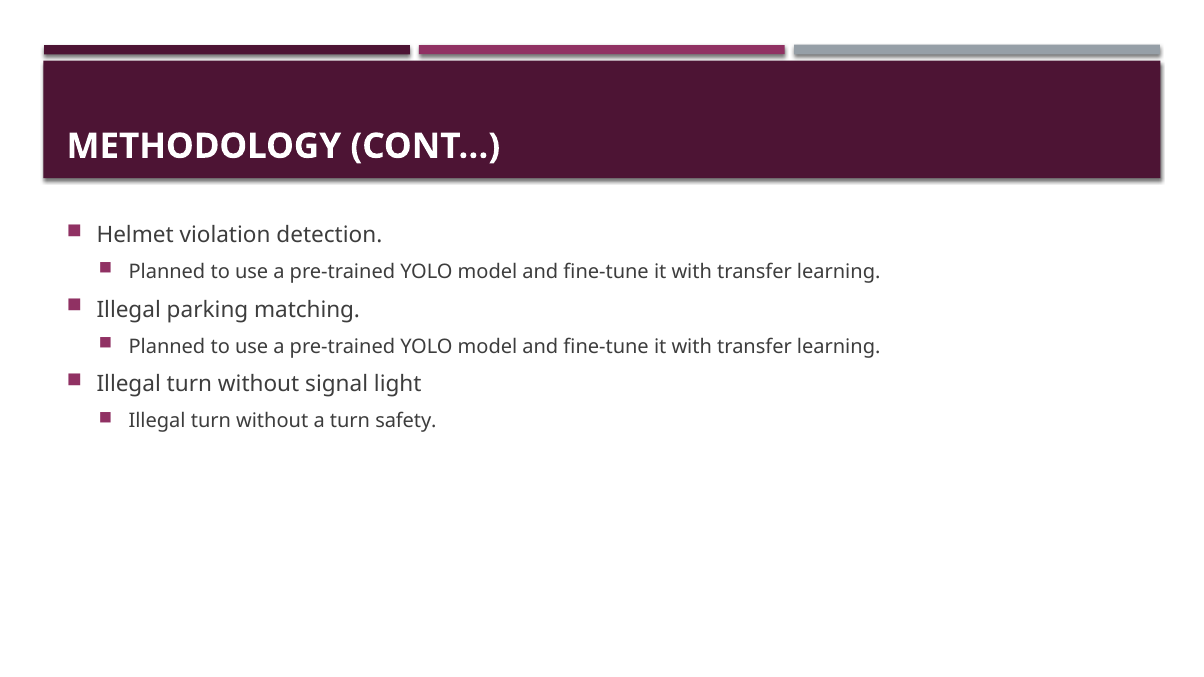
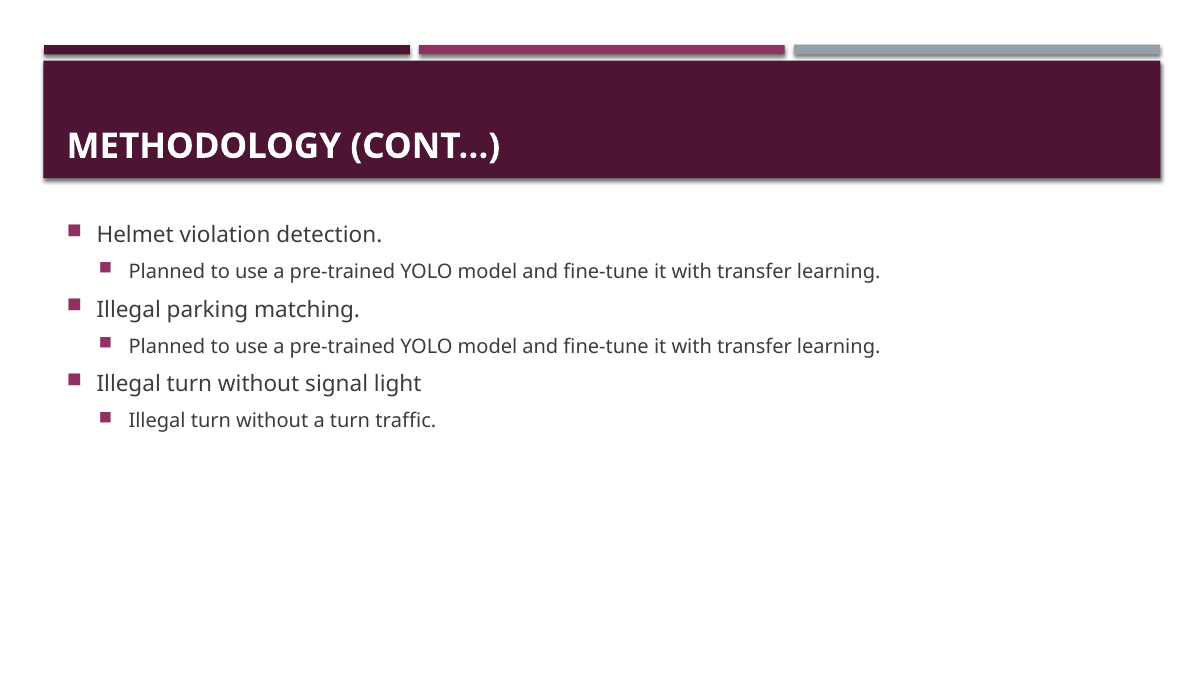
safety: safety -> traffic
